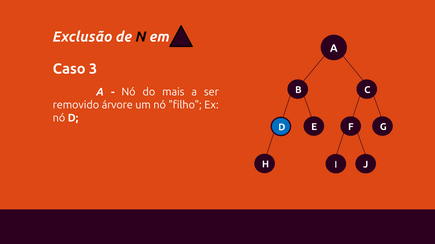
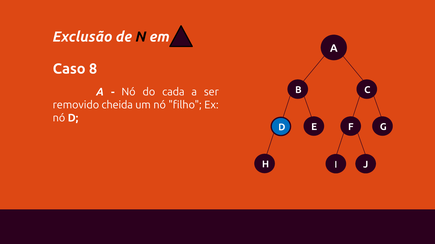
3: 3 -> 8
mais: mais -> cada
árvore: árvore -> cheida
